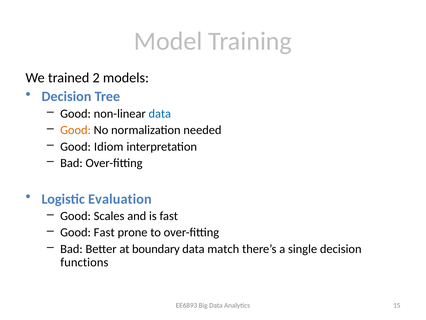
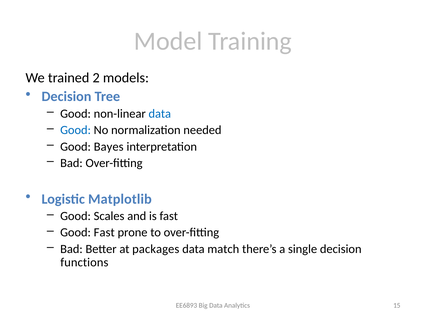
Good at (76, 130) colour: orange -> blue
Idiom: Idiom -> Bayes
Evaluation: Evaluation -> Matplotlib
boundary: boundary -> packages
